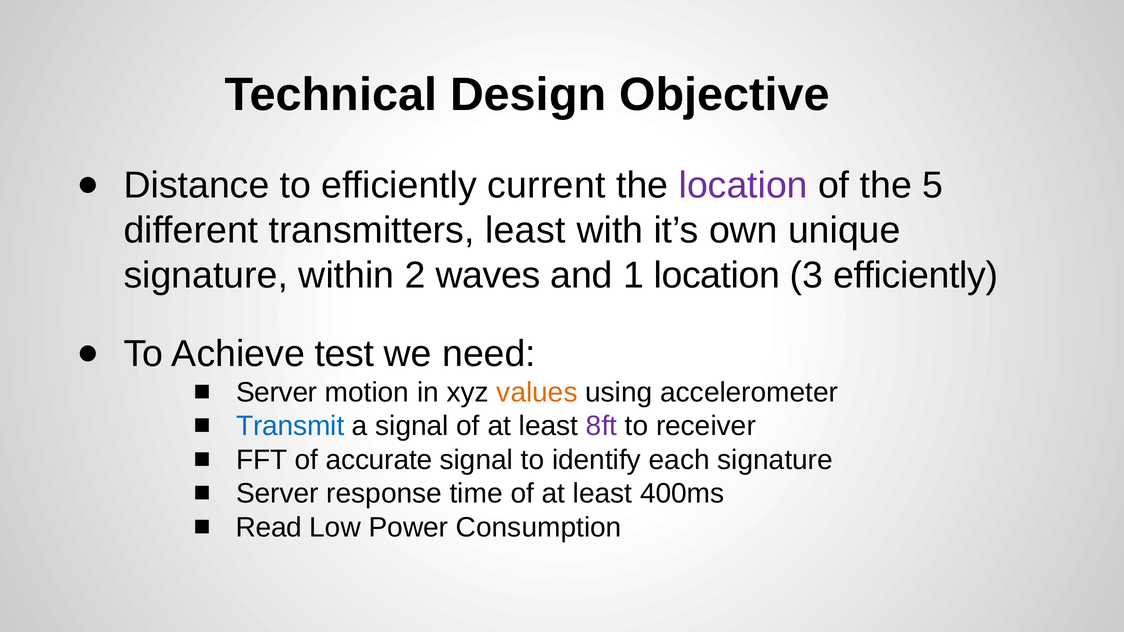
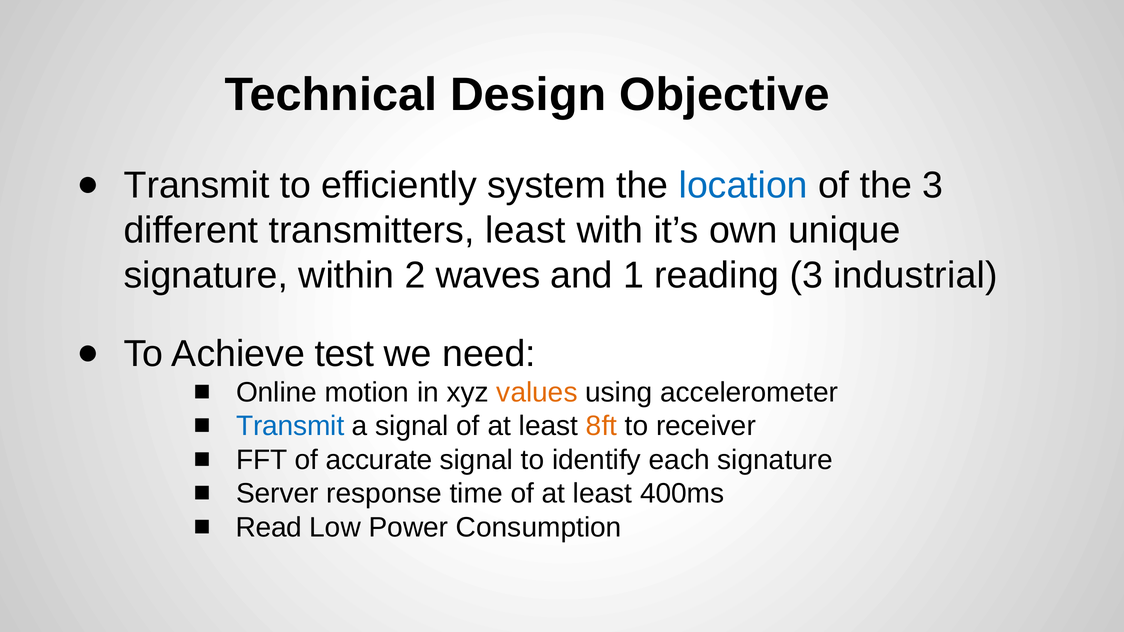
Distance at (197, 185): Distance -> Transmit
current: current -> system
location at (743, 185) colour: purple -> blue
the 5: 5 -> 3
1 location: location -> reading
3 efficiently: efficiently -> industrial
Server at (277, 393): Server -> Online
8ft colour: purple -> orange
